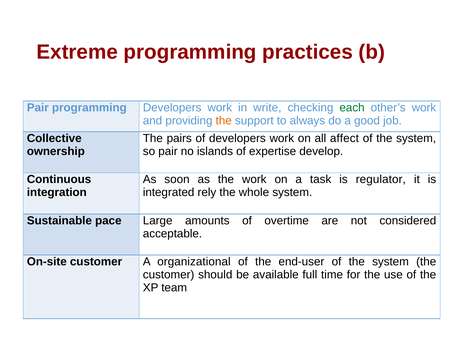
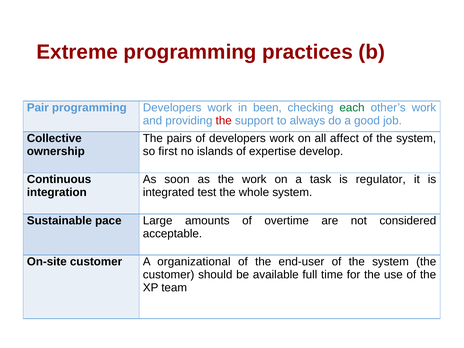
write: write -> been
the at (224, 121) colour: orange -> red
so pair: pair -> first
rely: rely -> test
